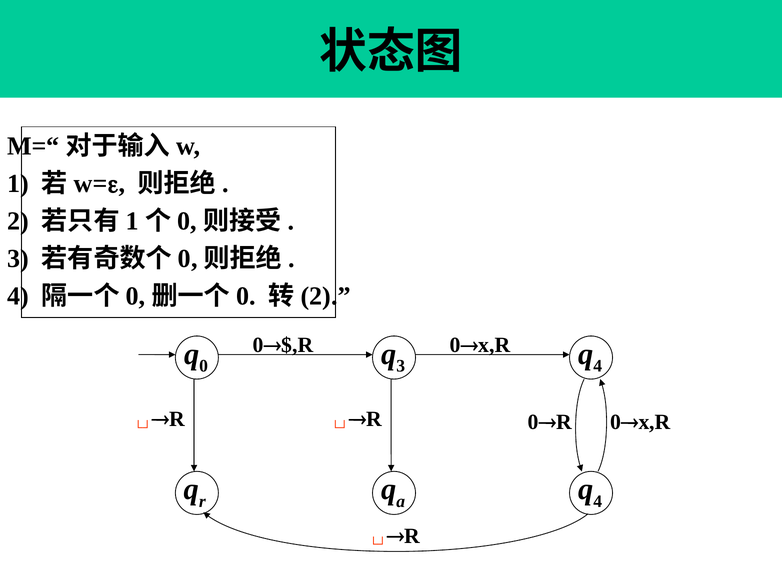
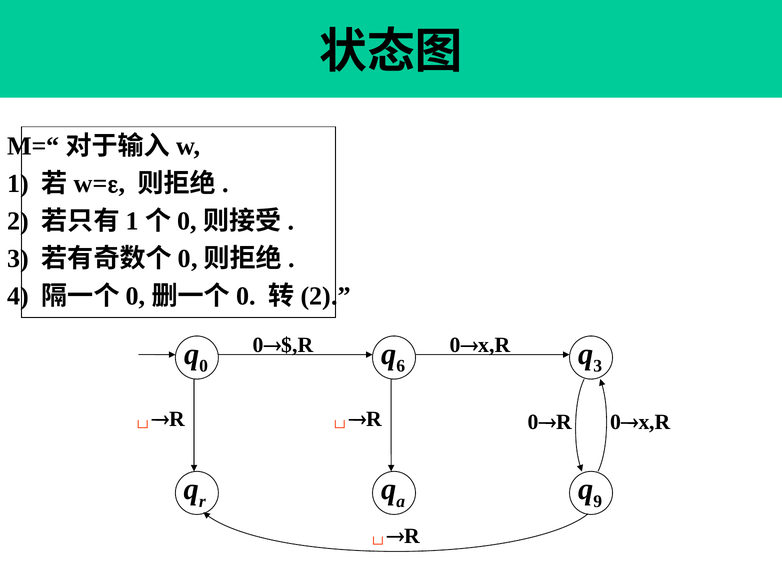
3 at (401, 366): 3 -> 6
4 at (598, 366): 4 -> 3
4 at (598, 502): 4 -> 9
